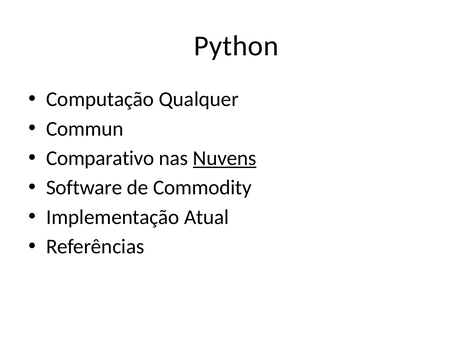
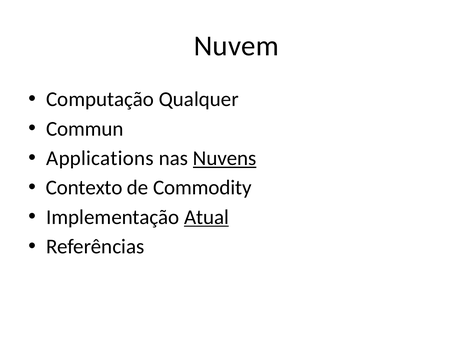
Python: Python -> Nuvem
Comparativo: Comparativo -> Applications
Software: Software -> Contexto
Atual underline: none -> present
